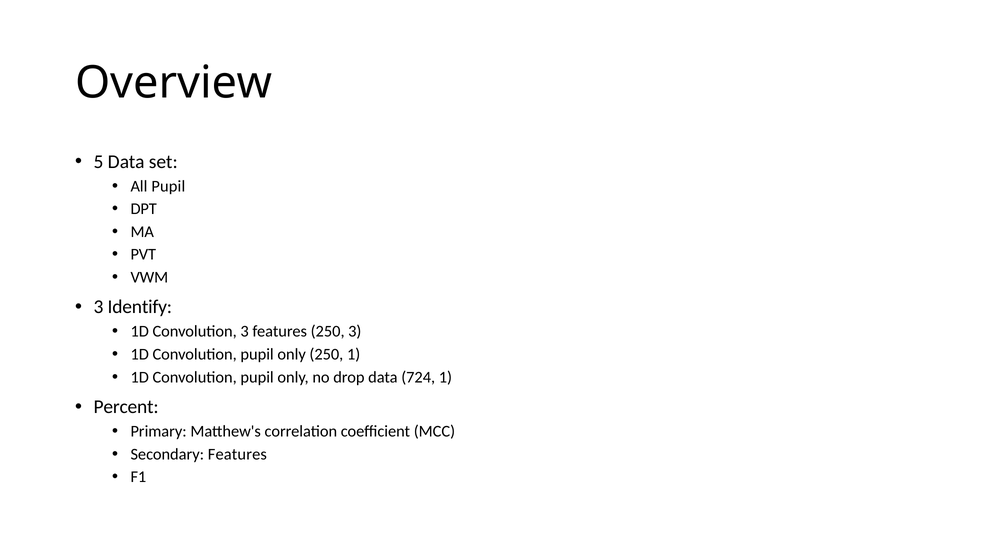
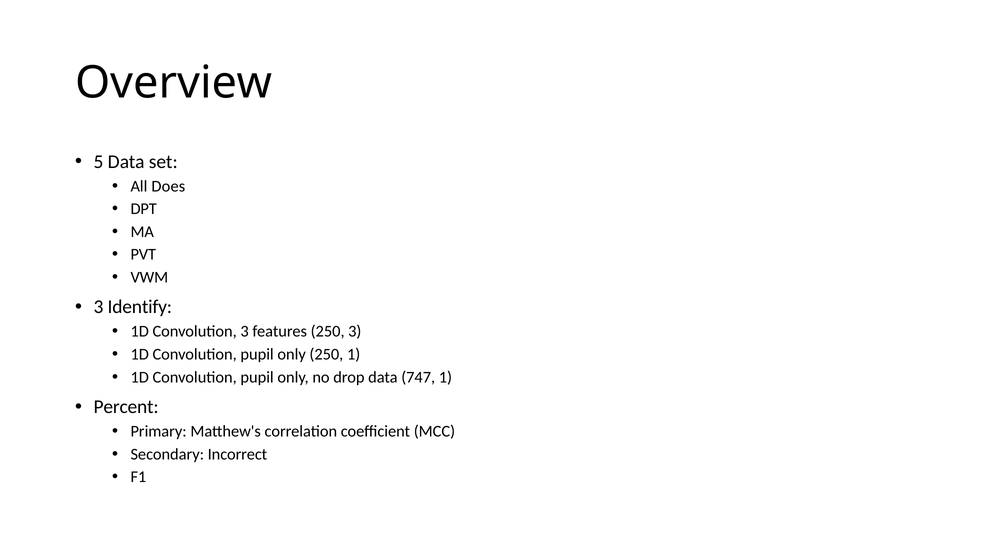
All Pupil: Pupil -> Does
724: 724 -> 747
Secondary Features: Features -> Incorrect
